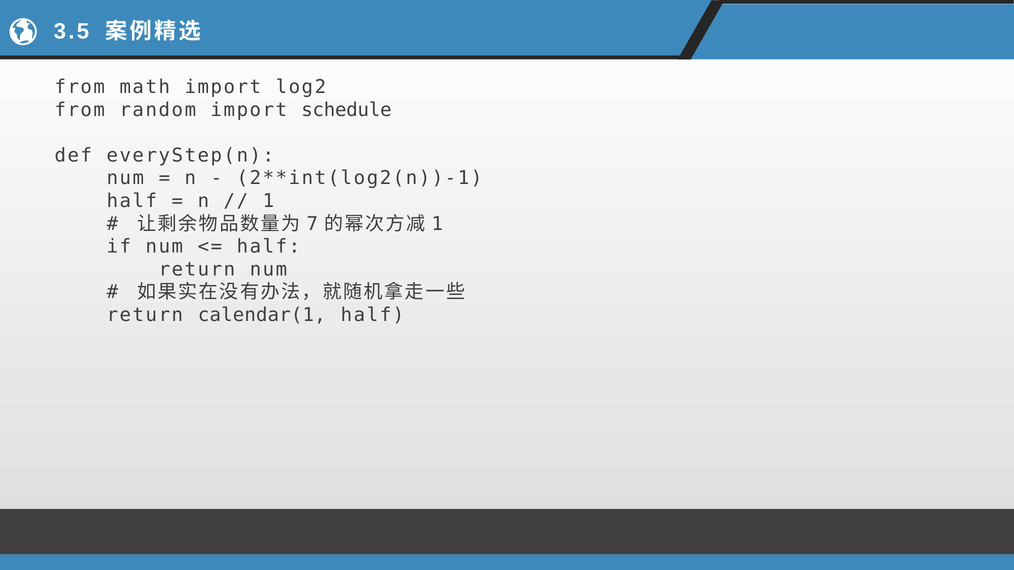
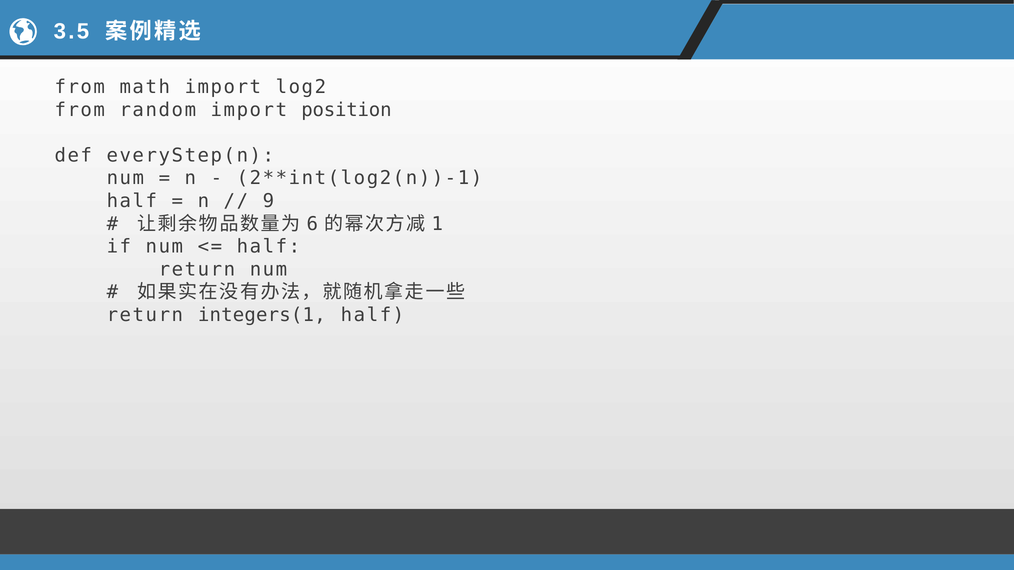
schedule: schedule -> position
1 at (268, 201): 1 -> 9
7: 7 -> 6
calendar(1: calendar(1 -> integers(1
